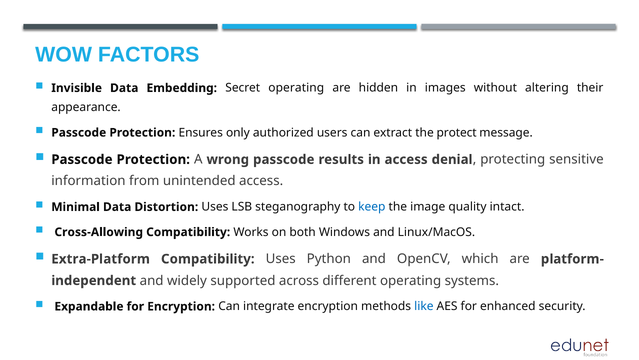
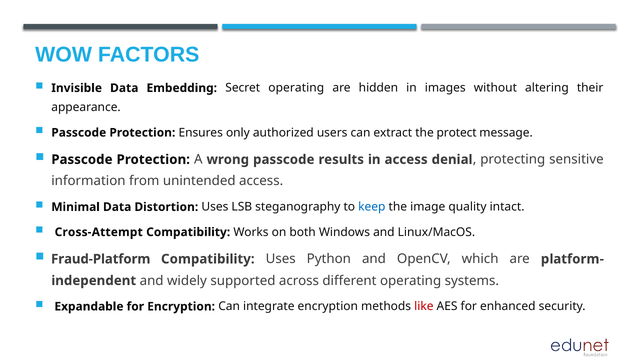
Cross-Allowing: Cross-Allowing -> Cross-Attempt
Extra-Platform: Extra-Platform -> Fraud-Platform
like colour: blue -> red
